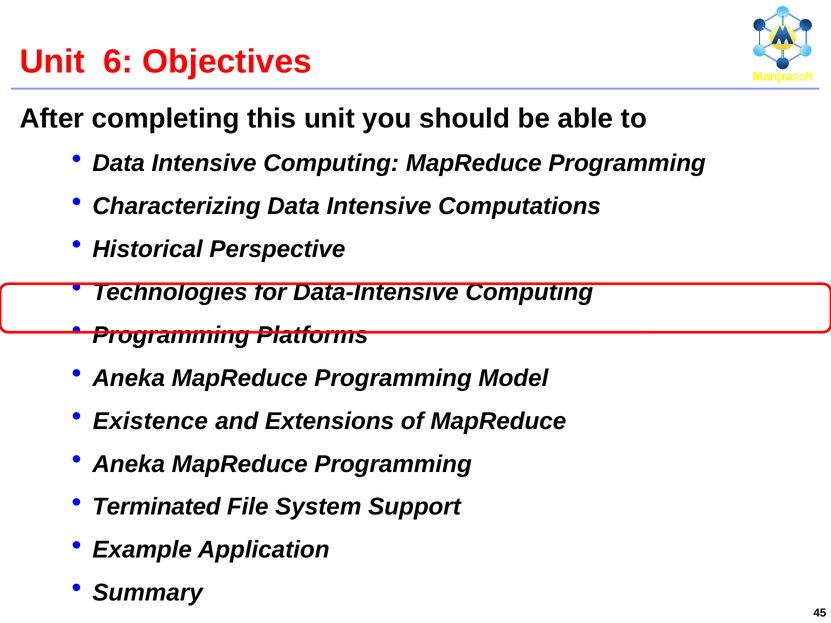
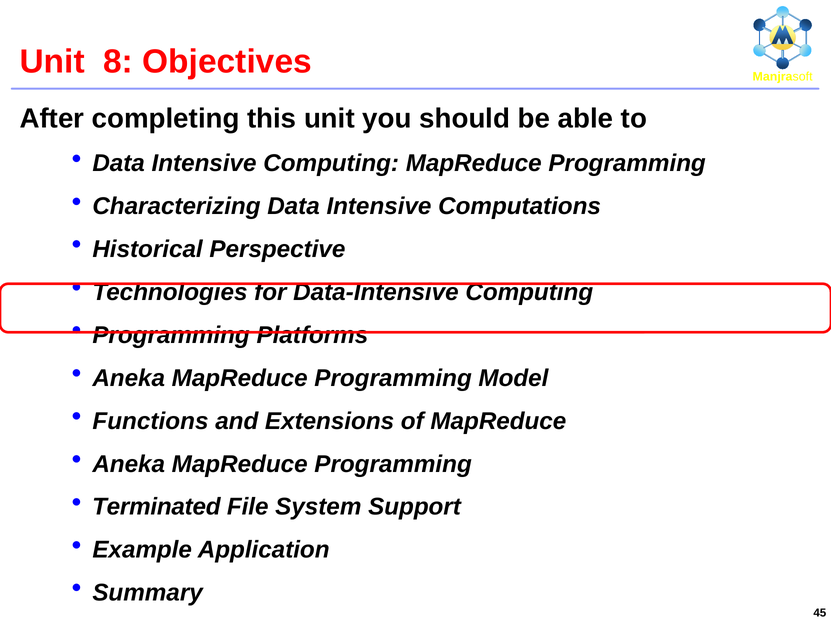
6: 6 -> 8
Existence: Existence -> Functions
